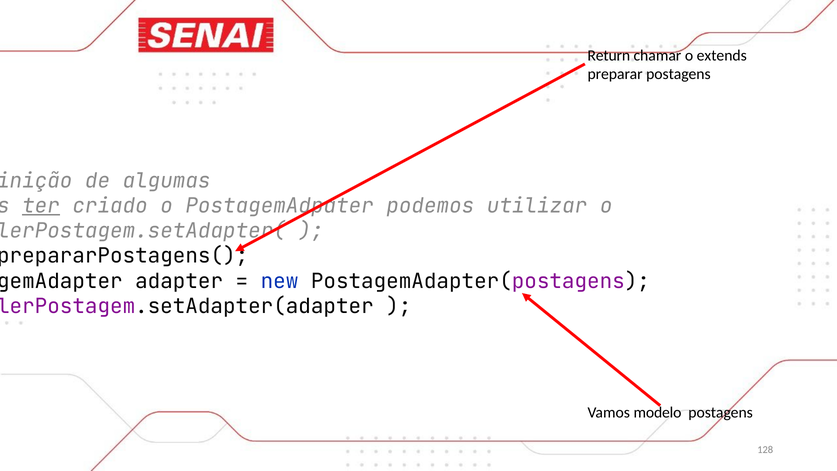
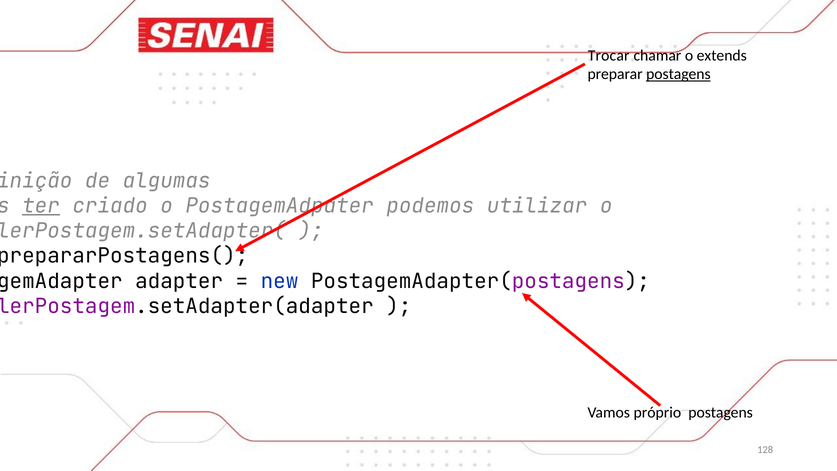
Return: Return -> Trocar
postagens at (678, 74) underline: none -> present
modelo: modelo -> próprio
